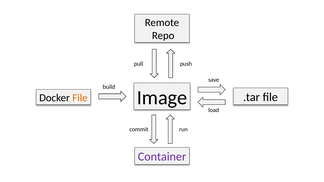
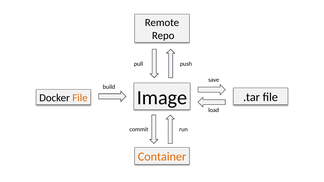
Container colour: purple -> orange
